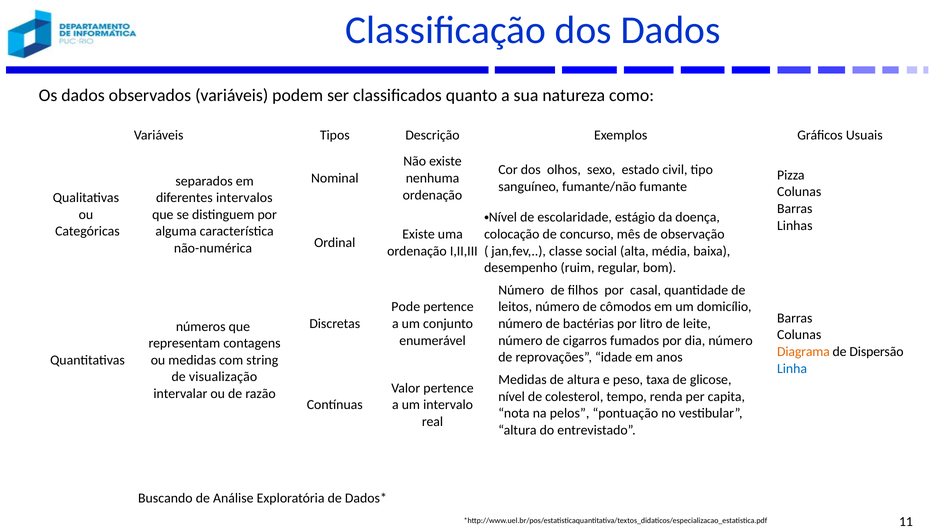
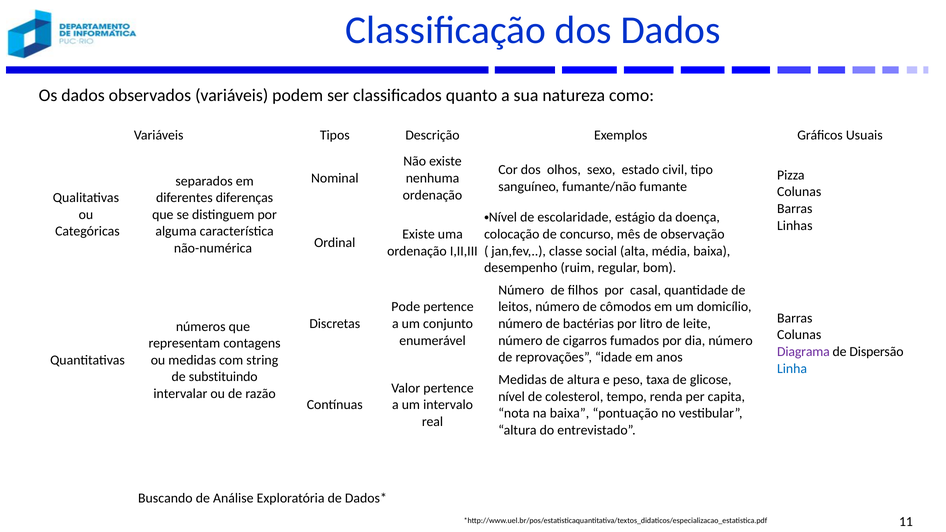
intervalos: intervalos -> diferenças
Diagrama colour: orange -> purple
visualização: visualização -> substituindo
na pelos: pelos -> baixa
